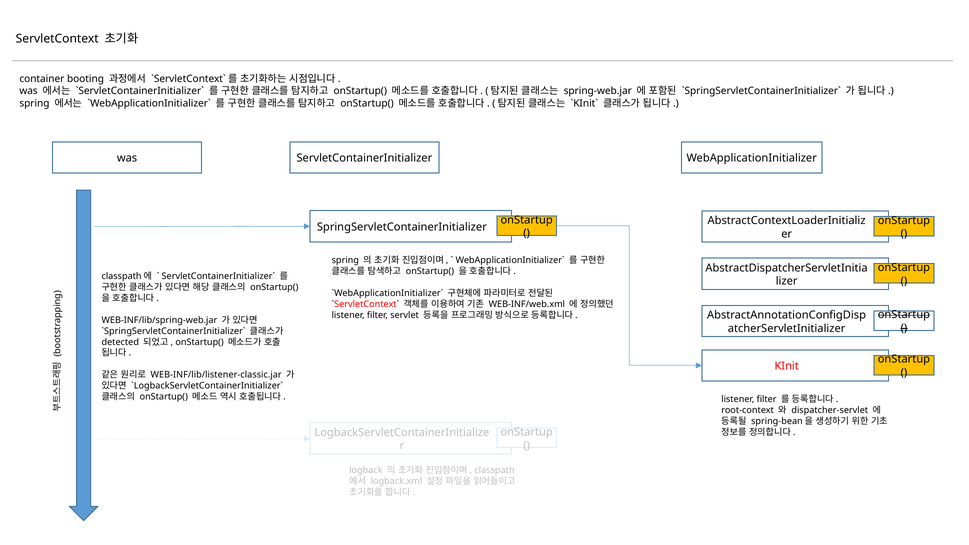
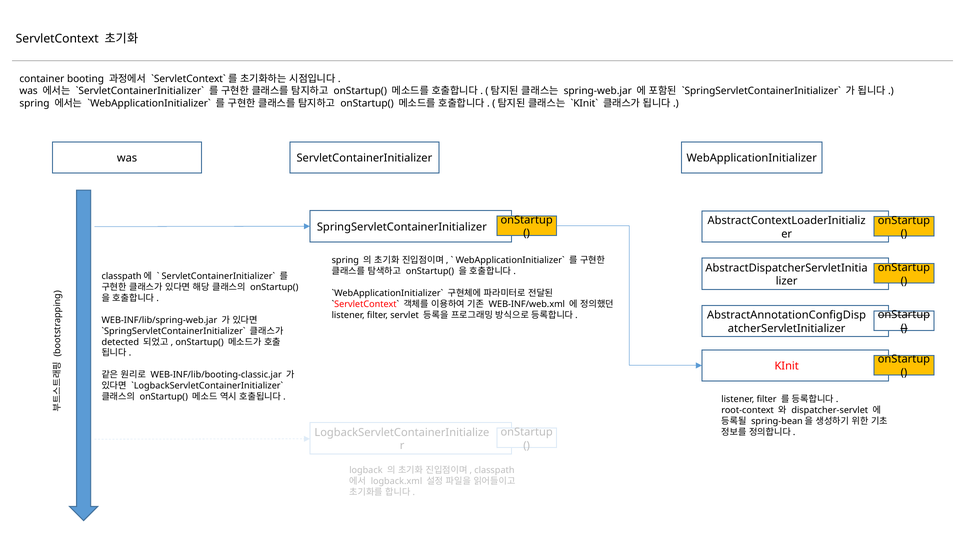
WEB-INF/lib/listener-classic.jar: WEB-INF/lib/listener-classic.jar -> WEB-INF/lib/booting-classic.jar
